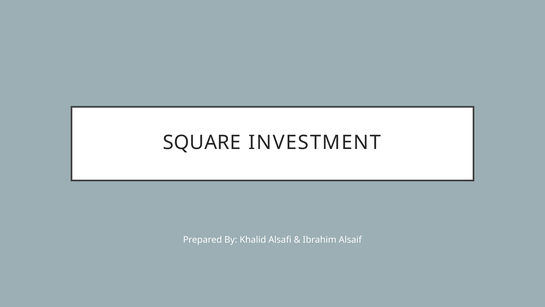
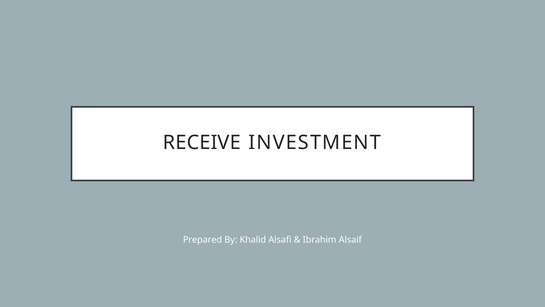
SQUARE: SQUARE -> RECEIVE
